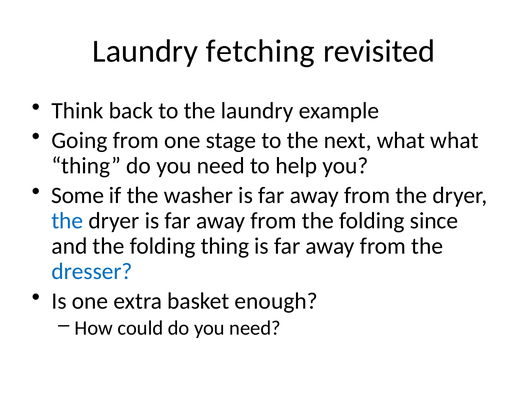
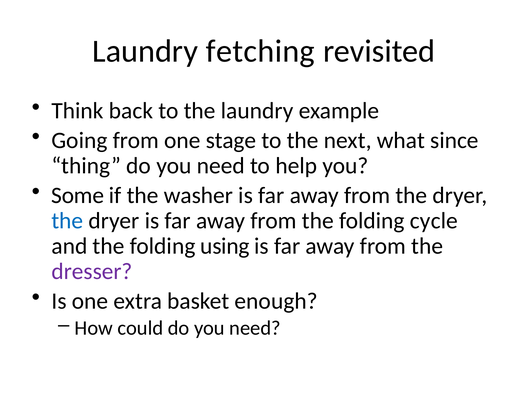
what what: what -> since
since: since -> cycle
folding thing: thing -> using
dresser colour: blue -> purple
